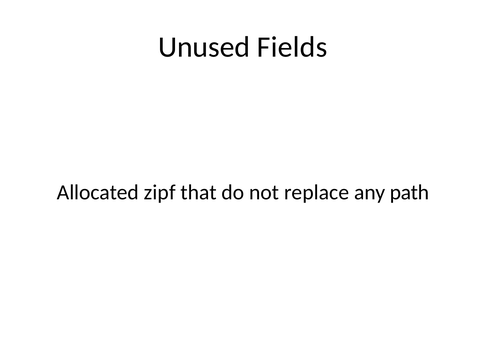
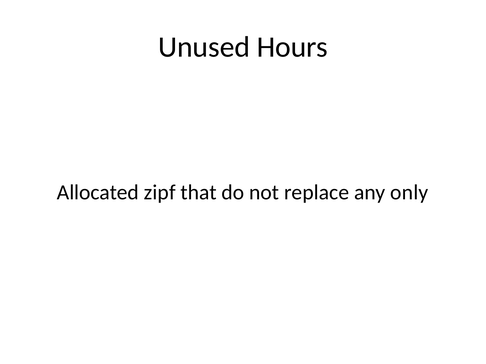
Fields: Fields -> Hours
path: path -> only
